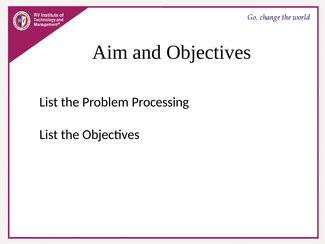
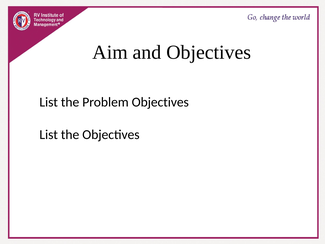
Problem Processing: Processing -> Objectives
